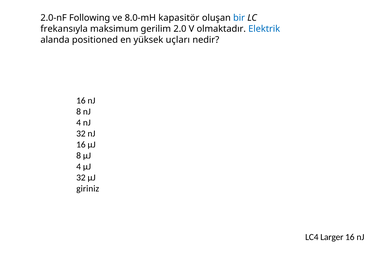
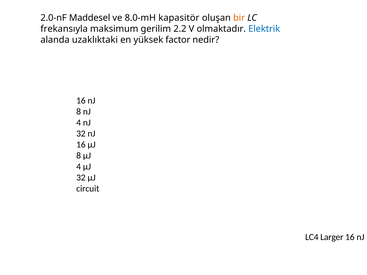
Following: Following -> Maddesel
bir colour: blue -> orange
2.0: 2.0 -> 2.2
positioned: positioned -> uzaklıktaki
uçları: uçları -> factor
giriniz: giriniz -> circuit
